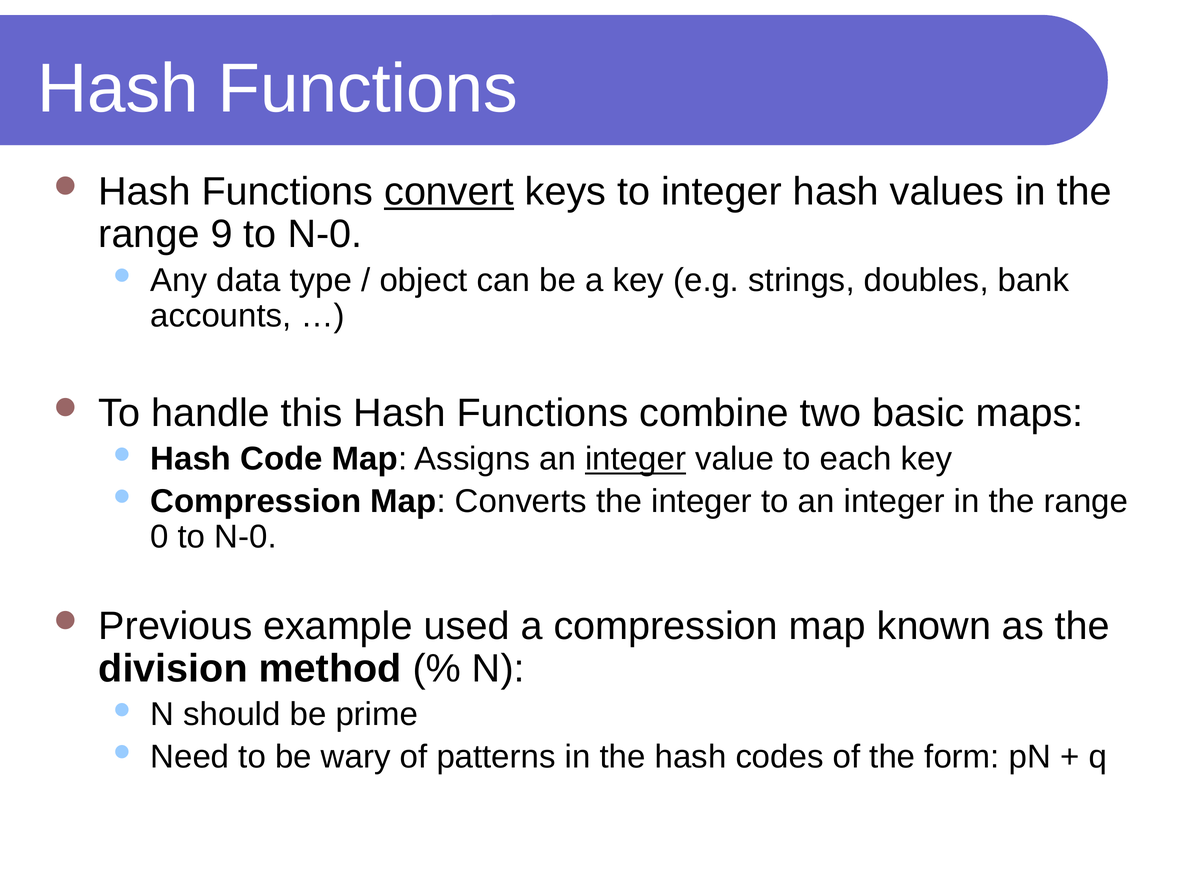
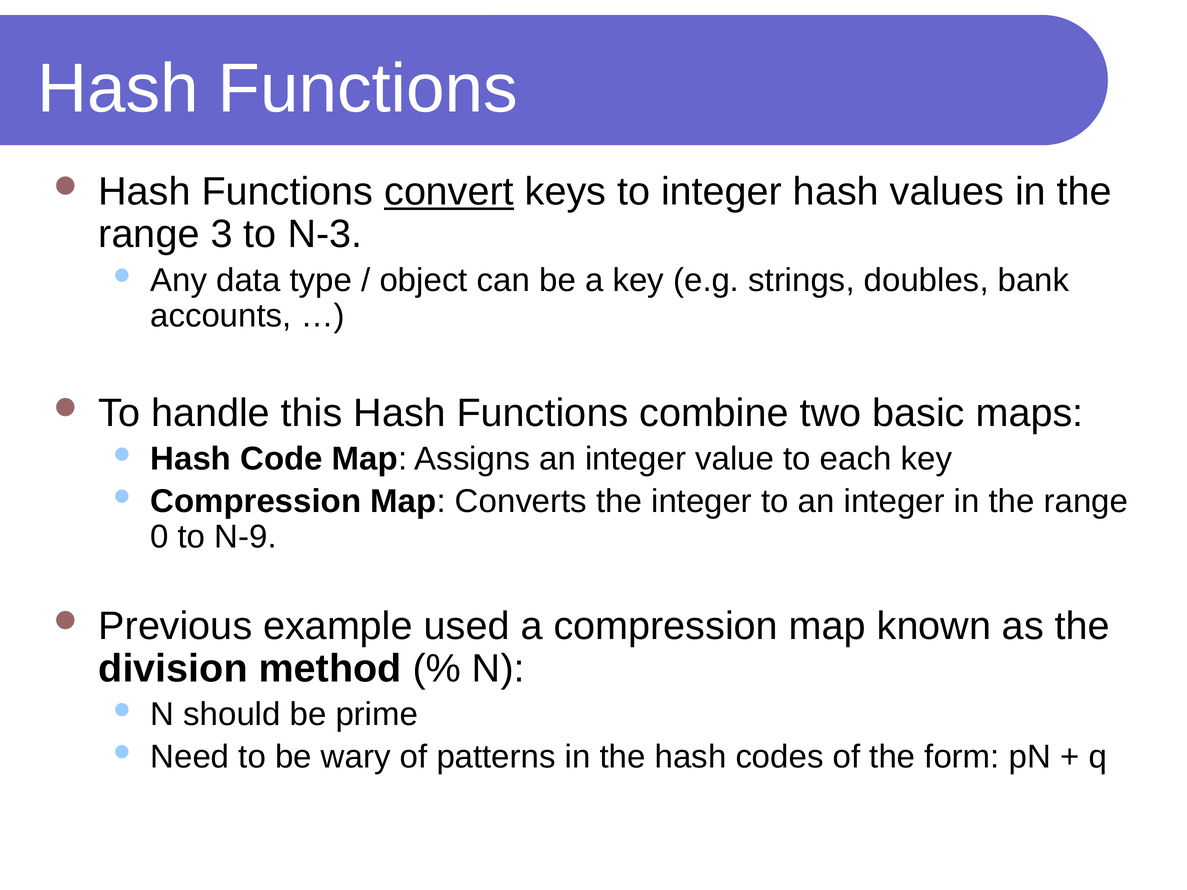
9: 9 -> 3
N-0 at (325, 234): N-0 -> N-3
integer at (636, 459) underline: present -> none
0 to N-0: N-0 -> N-9
